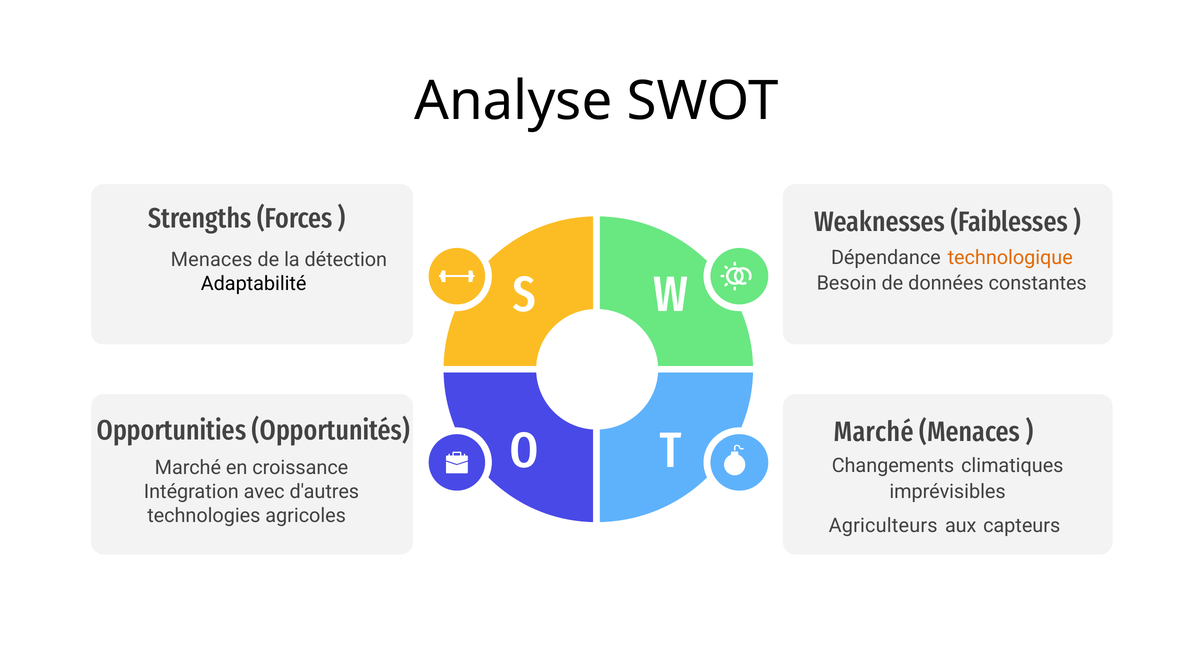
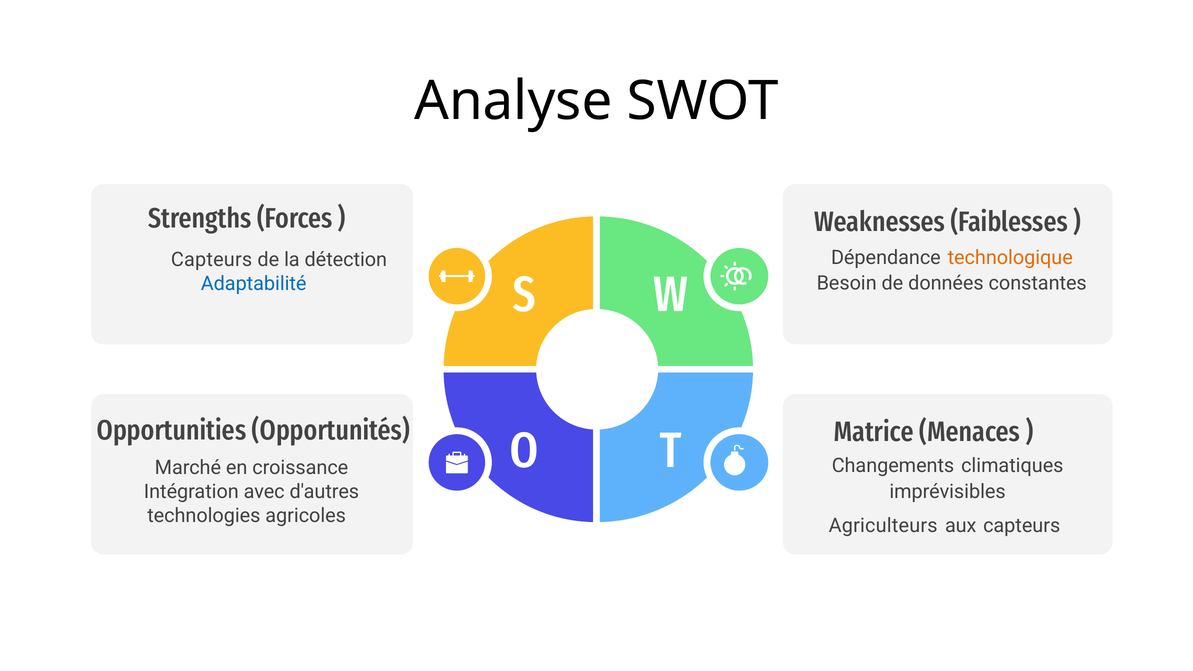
Menaces at (212, 260): Menaces -> Capteurs
Adaptabilité colour: black -> blue
T Marché: Marché -> Matrice
